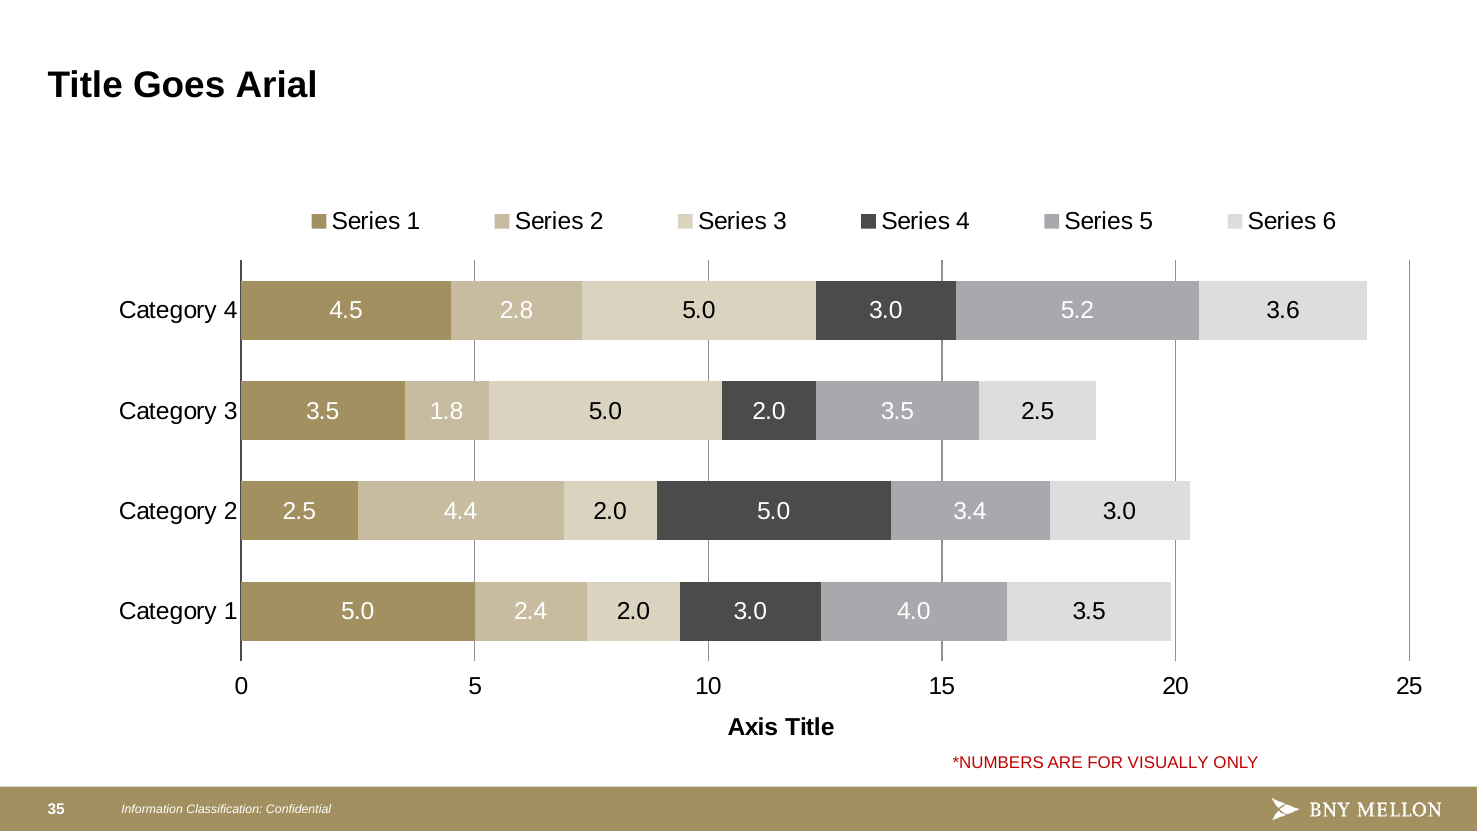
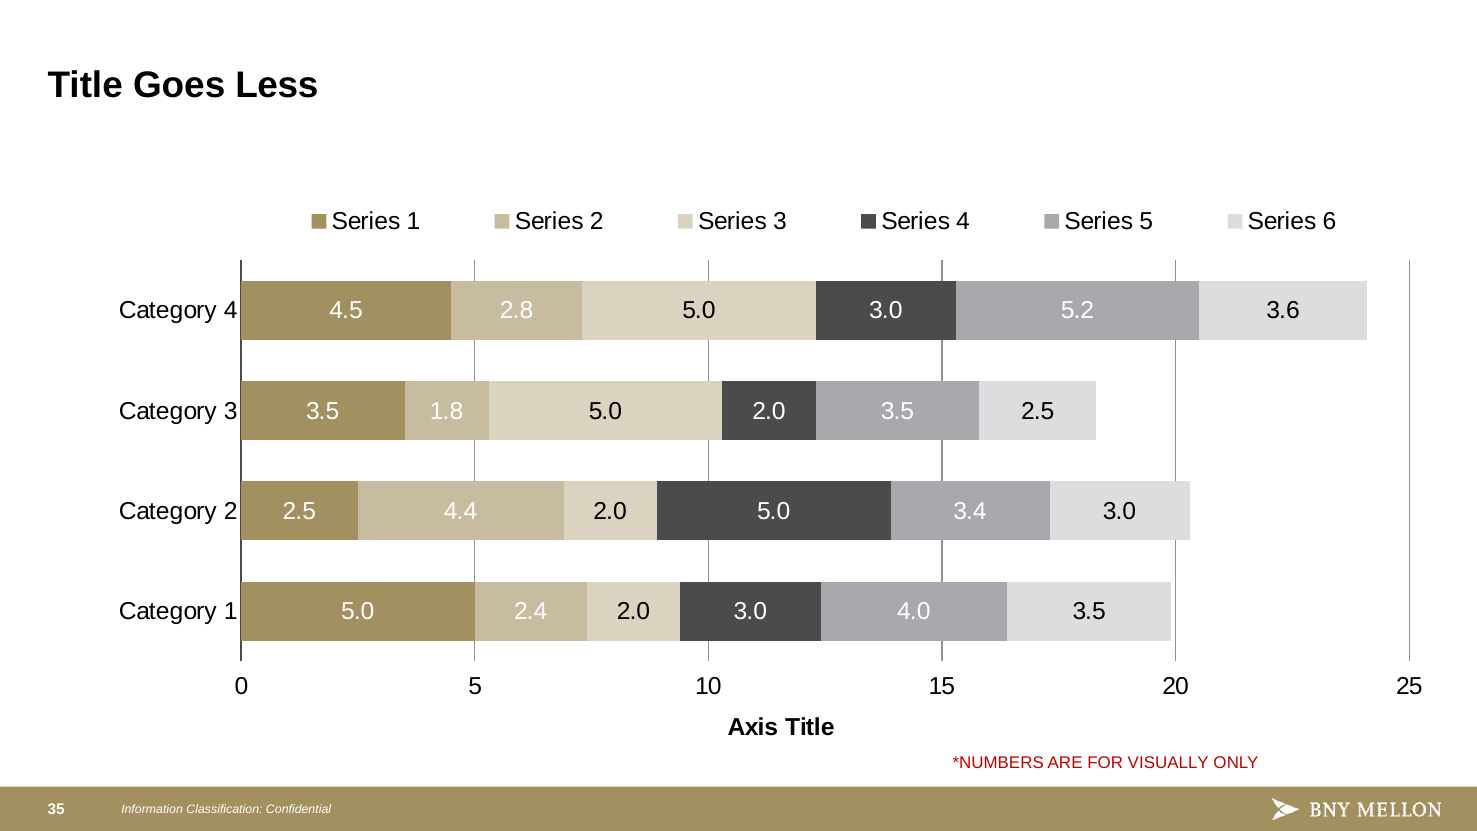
Arial: Arial -> Less
